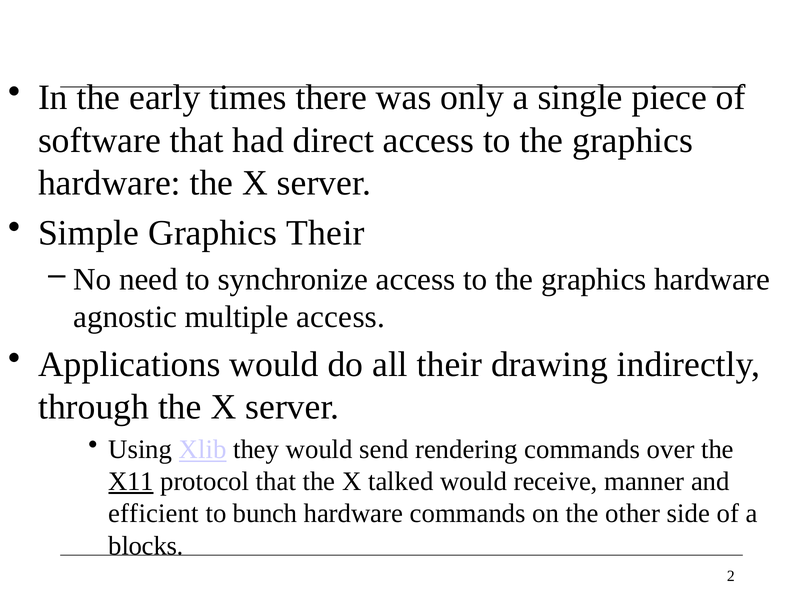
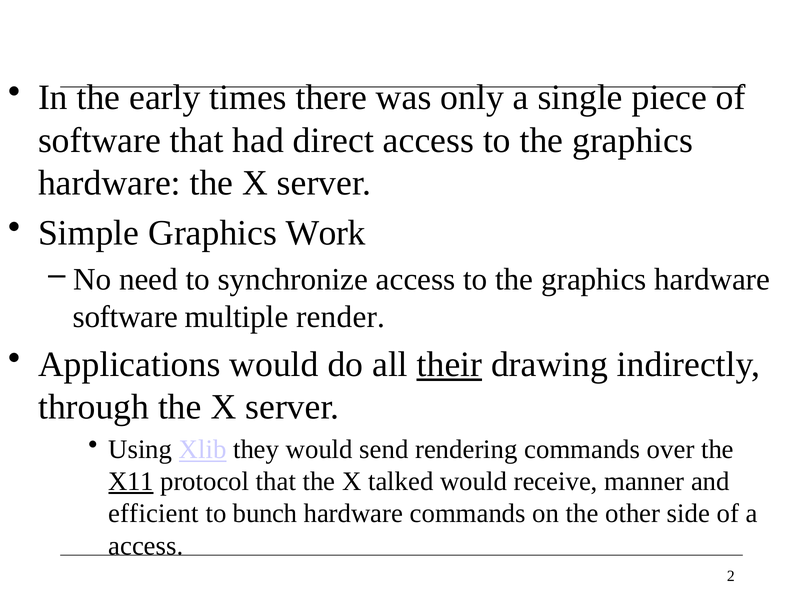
Graphics Their: Their -> Work
agnostic at (125, 317): agnostic -> software
multiple access: access -> render
their at (449, 364) underline: none -> present
blocks at (146, 546): blocks -> access
